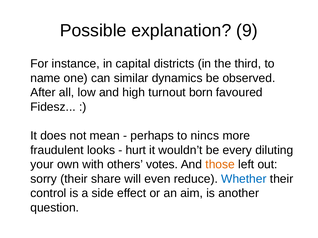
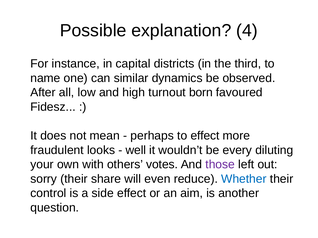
9: 9 -> 4
to nincs: nincs -> effect
hurt: hurt -> well
those colour: orange -> purple
